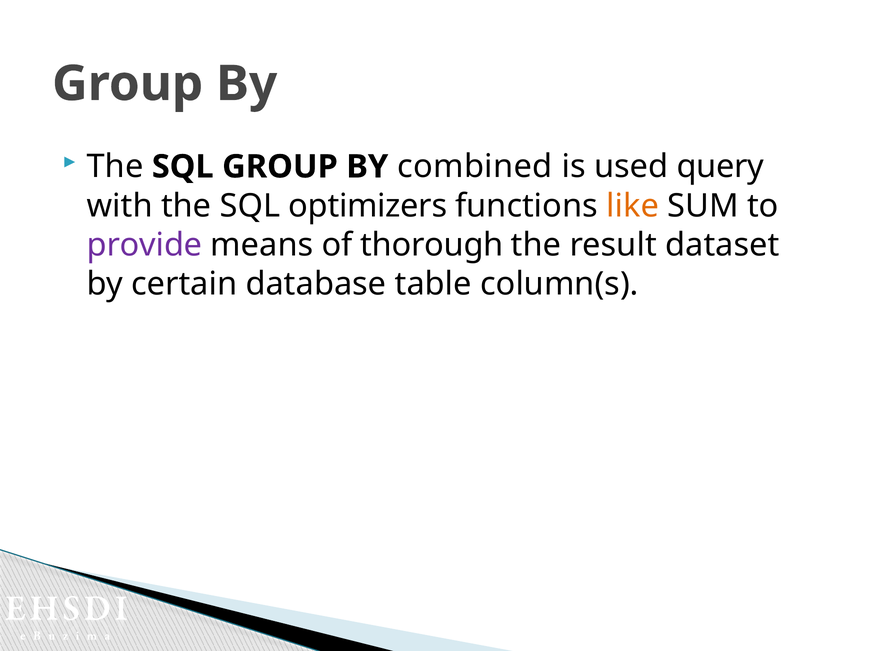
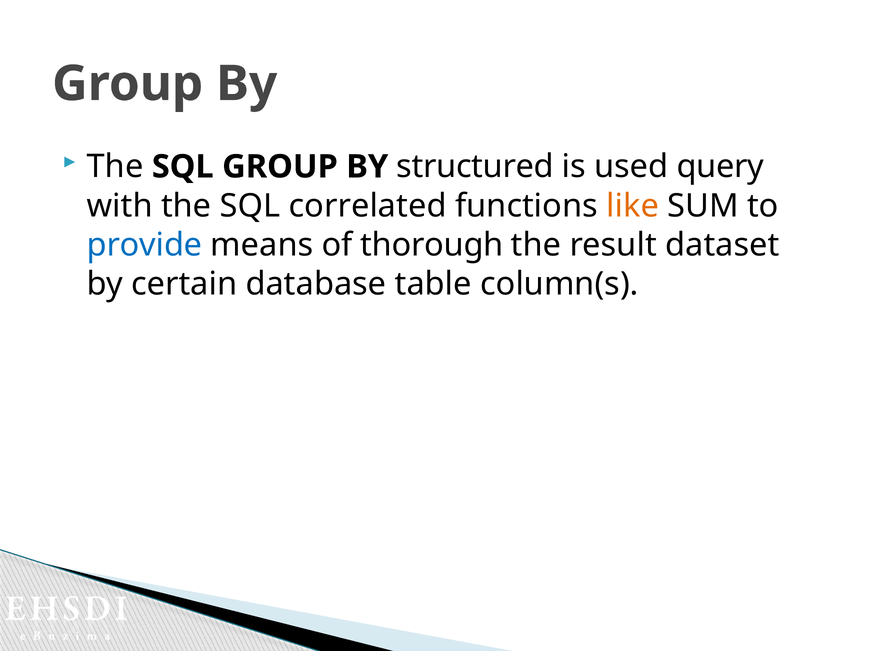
combined: combined -> structured
optimizers: optimizers -> correlated
provide colour: purple -> blue
